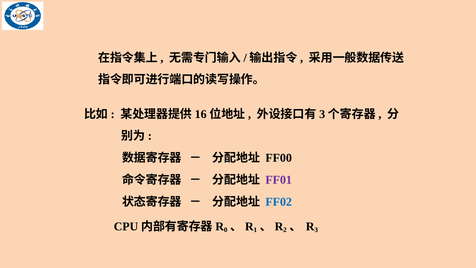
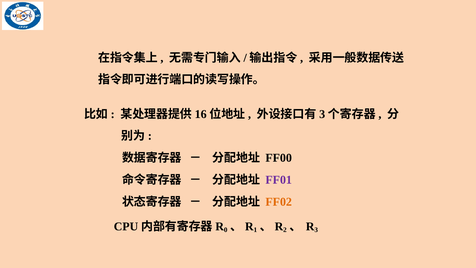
FF02 colour: blue -> orange
